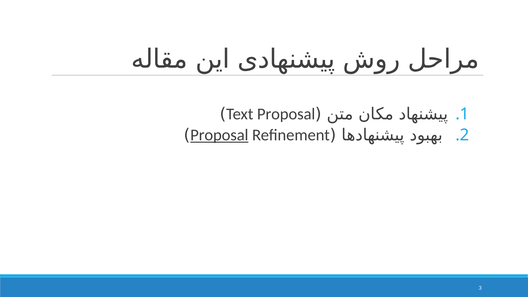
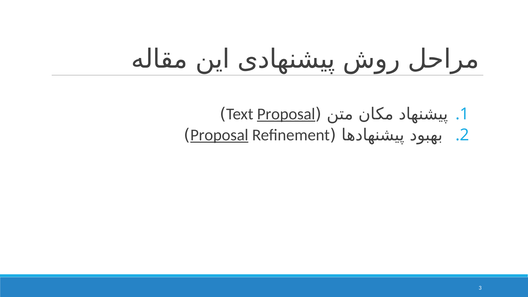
Proposal at (286, 114) underline: none -> present
